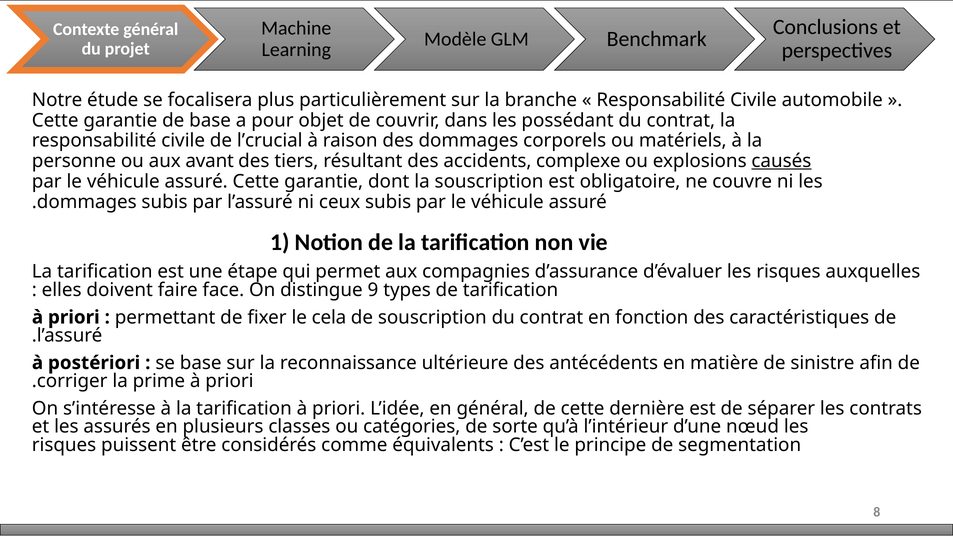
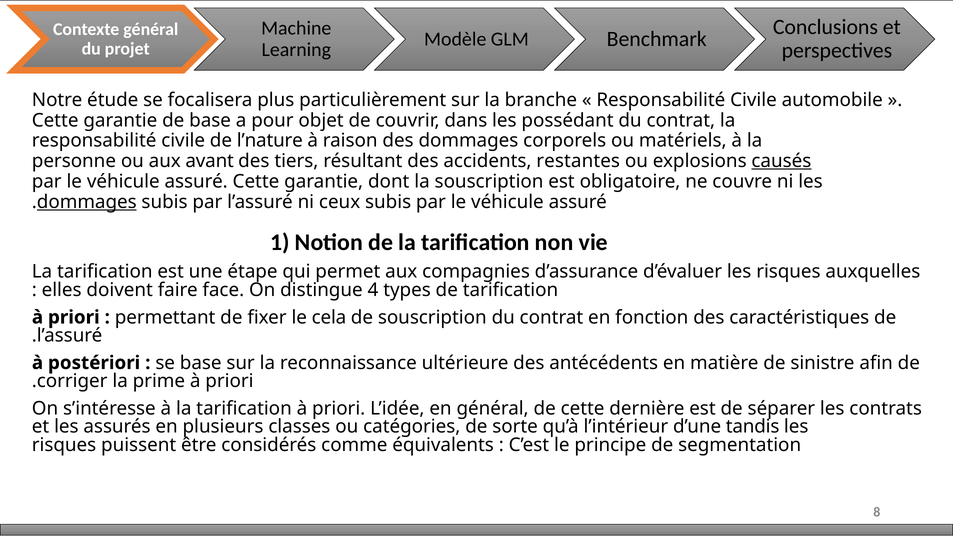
l’crucial: l’crucial -> l’nature
complexe: complexe -> restantes
dommages at (87, 202) underline: none -> present
9: 9 -> 4
nœud: nœud -> tandis
